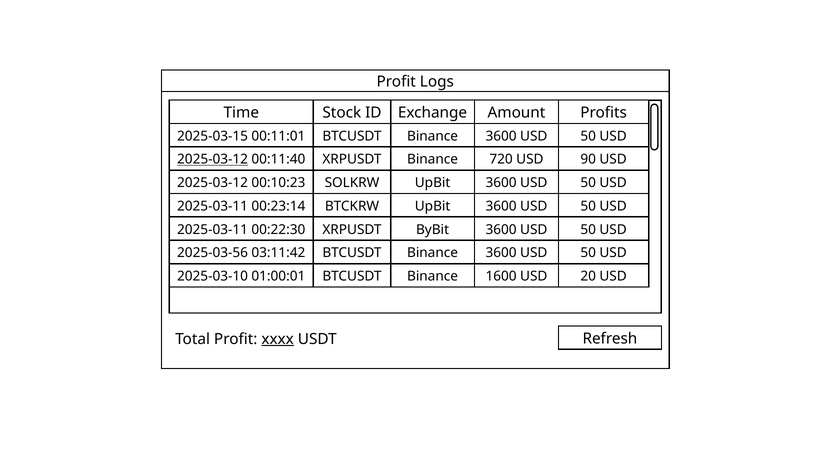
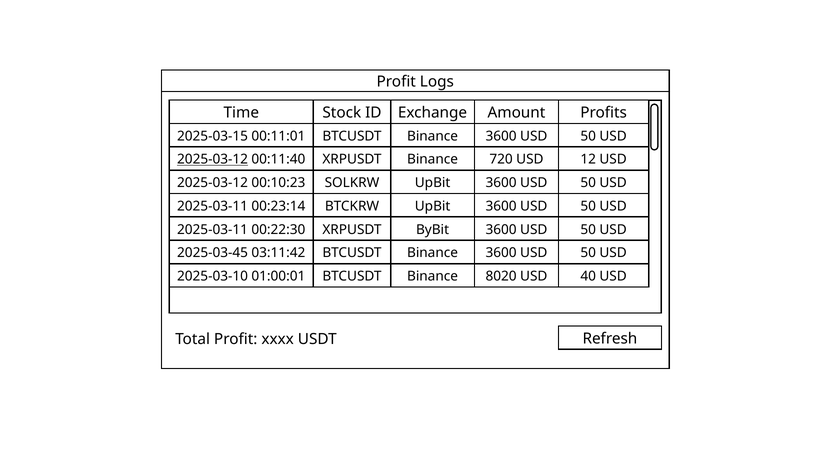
90: 90 -> 12
2025-03-56: 2025-03-56 -> 2025-03-45
1600: 1600 -> 8020
20: 20 -> 40
xxxx underline: present -> none
